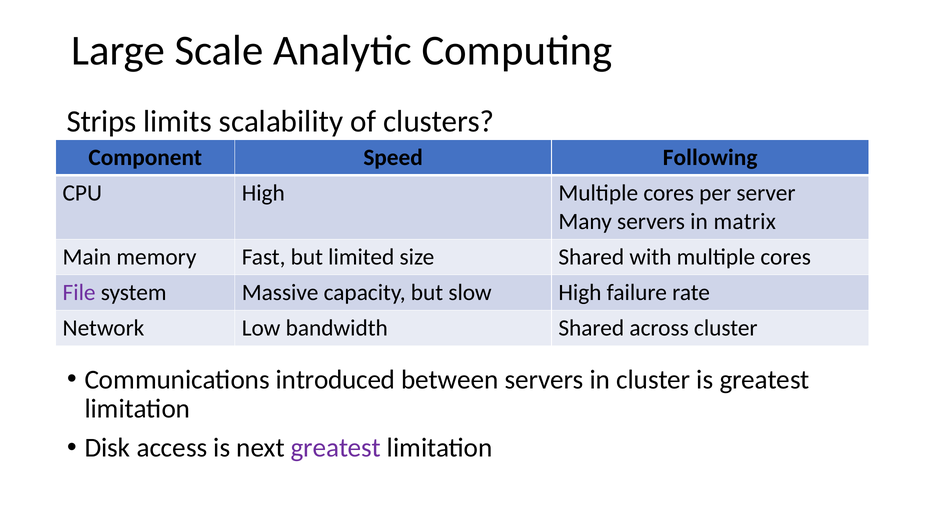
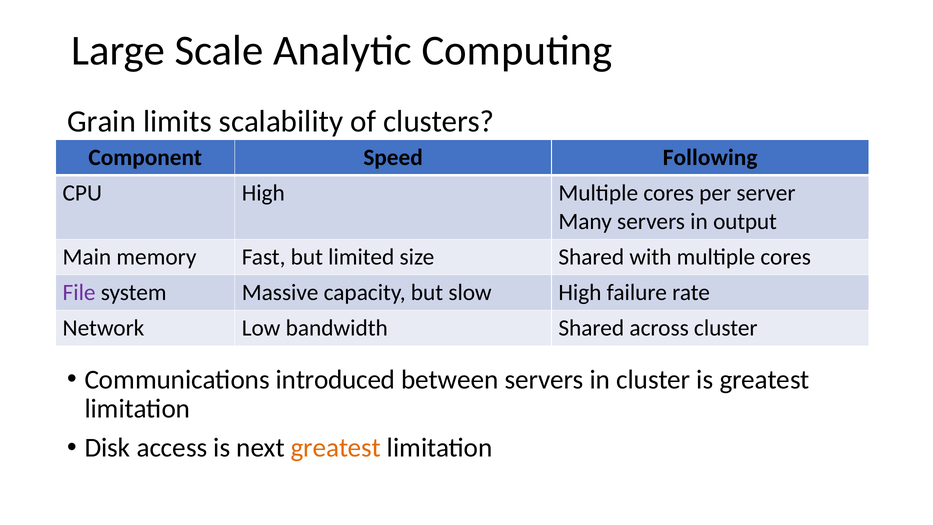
Strips: Strips -> Grain
matrix: matrix -> output
greatest at (336, 448) colour: purple -> orange
